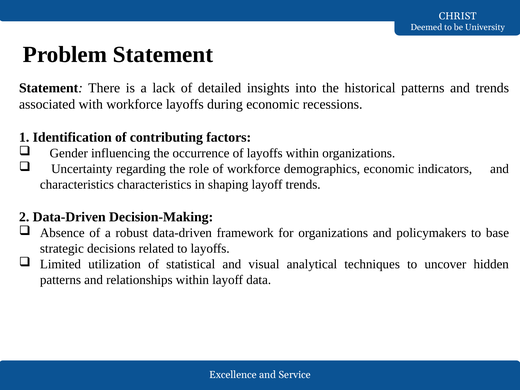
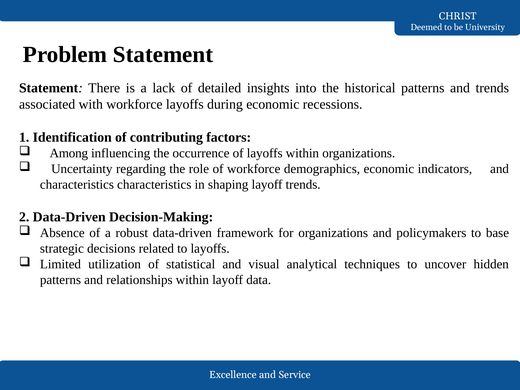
Gender: Gender -> Among
